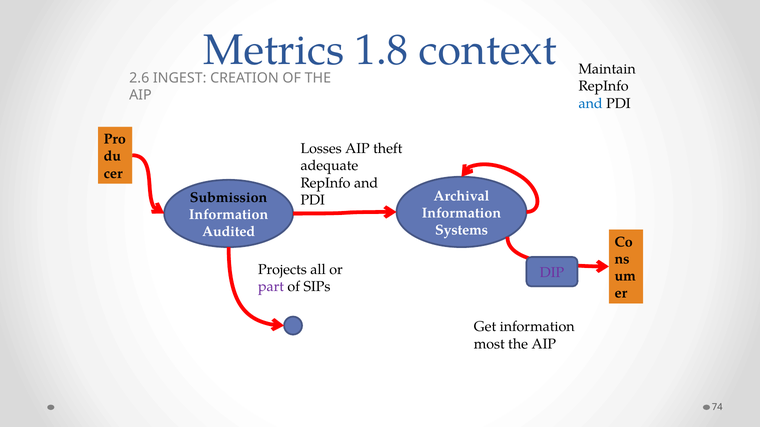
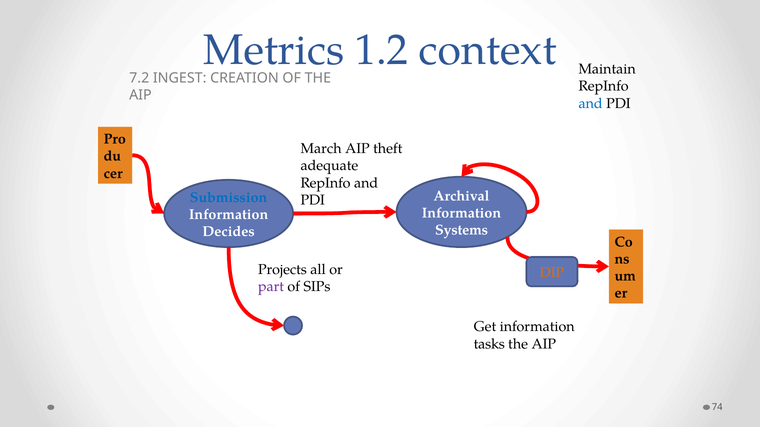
1.8: 1.8 -> 1.2
2.6: 2.6 -> 7.2
Losses: Losses -> March
Submission colour: black -> blue
Audited: Audited -> Decides
DIP colour: purple -> orange
most: most -> tasks
